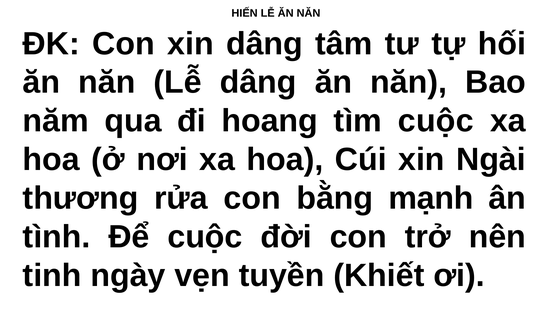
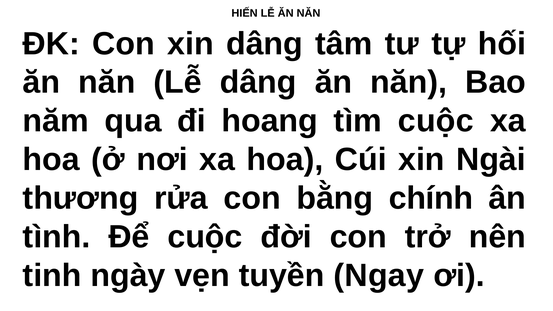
mạnh: mạnh -> chính
Khiết: Khiết -> Ngay
